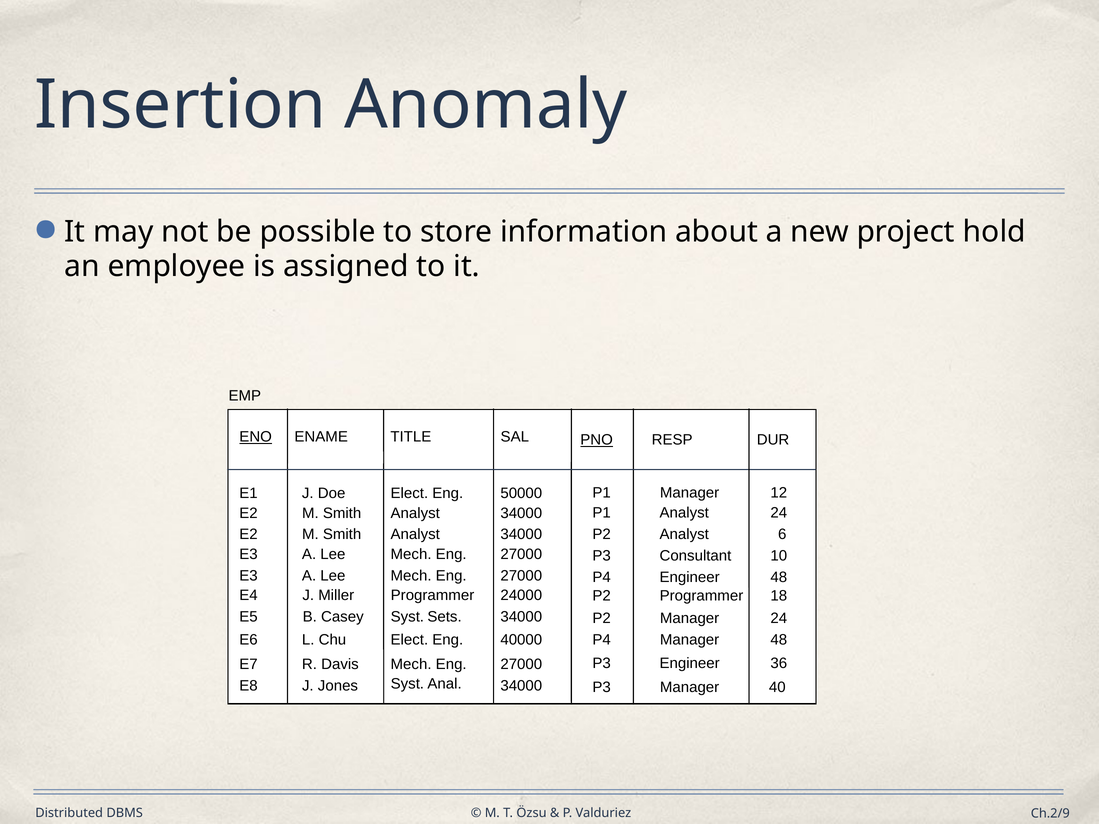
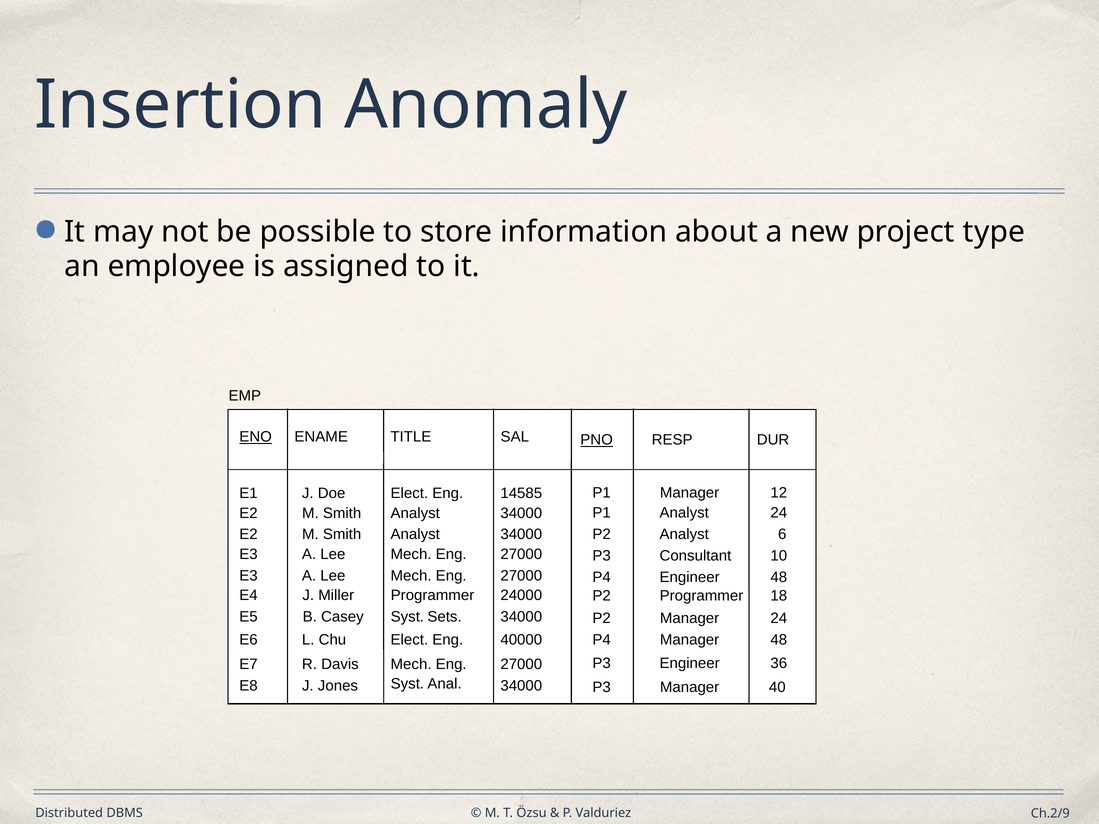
hold: hold -> type
50000: 50000 -> 14585
